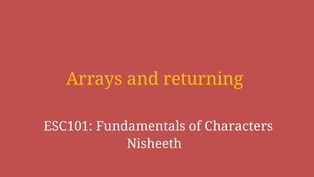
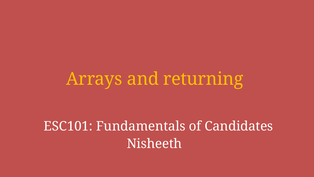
Characters: Characters -> Candidates
